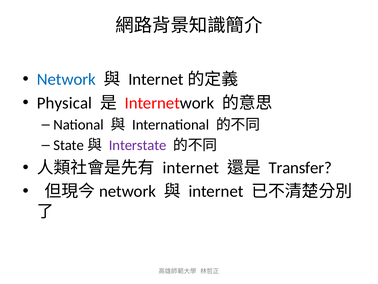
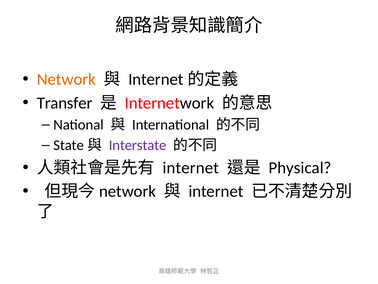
Network colour: blue -> orange
Physical: Physical -> Transfer
Transfer: Transfer -> Physical
